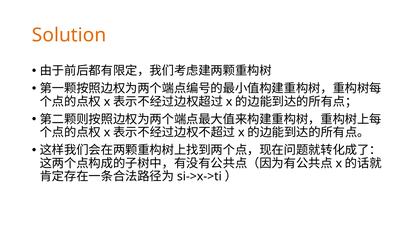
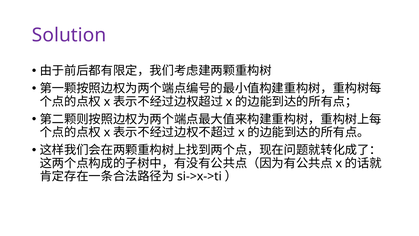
Solution colour: orange -> purple
